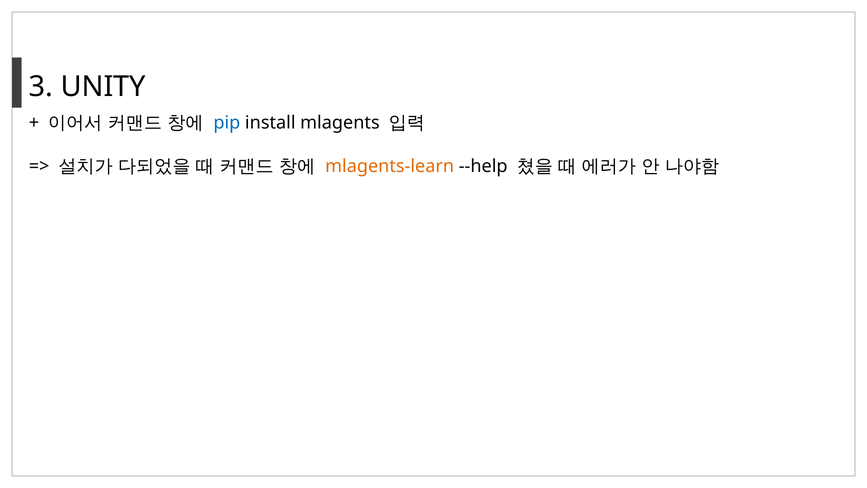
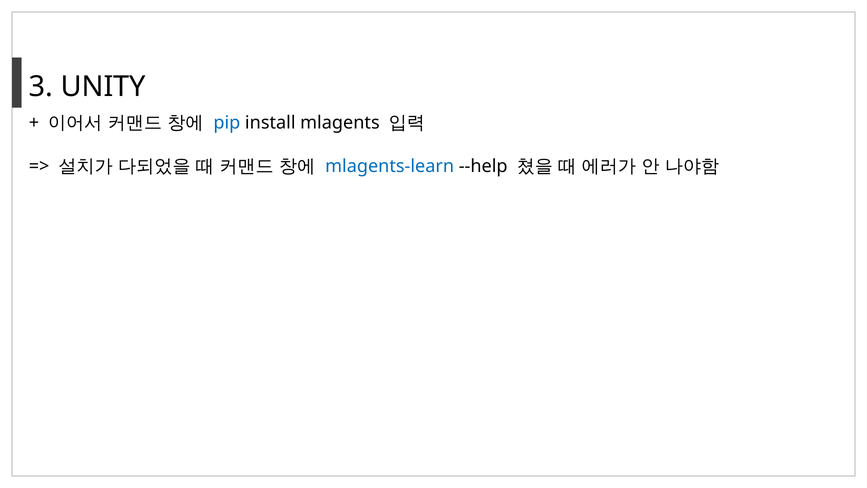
mlagents-learn colour: orange -> blue
